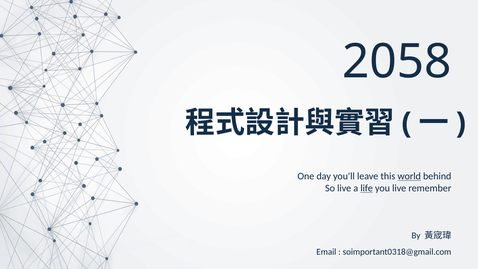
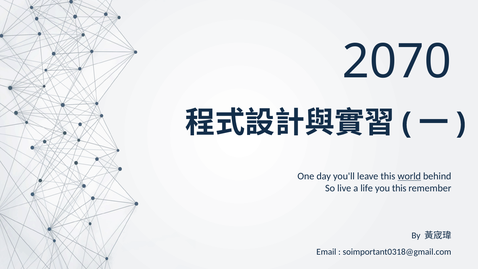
2058: 2058 -> 2070
life underline: present -> none
you live: live -> this
